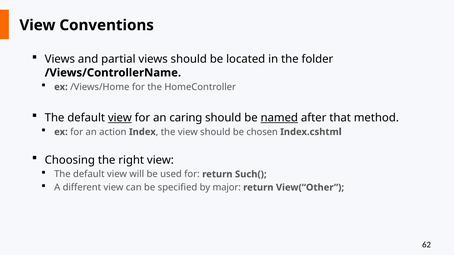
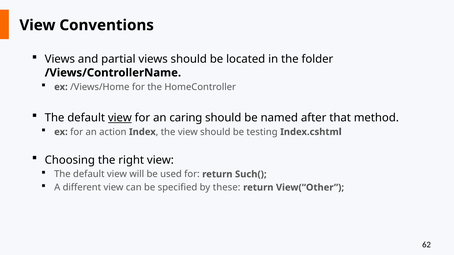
named underline: present -> none
chosen: chosen -> testing
major: major -> these
